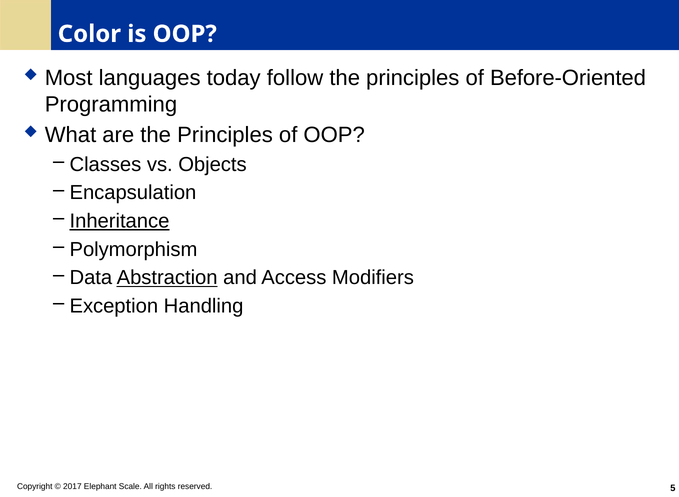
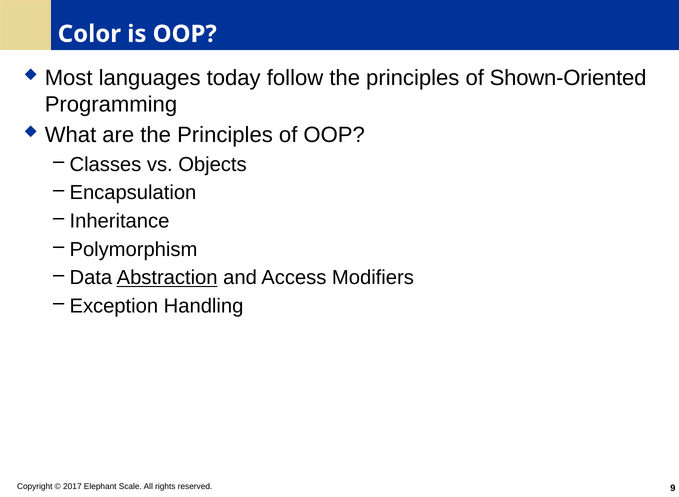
Before-Oriented: Before-Oriented -> Shown-Oriented
Inheritance underline: present -> none
5: 5 -> 9
